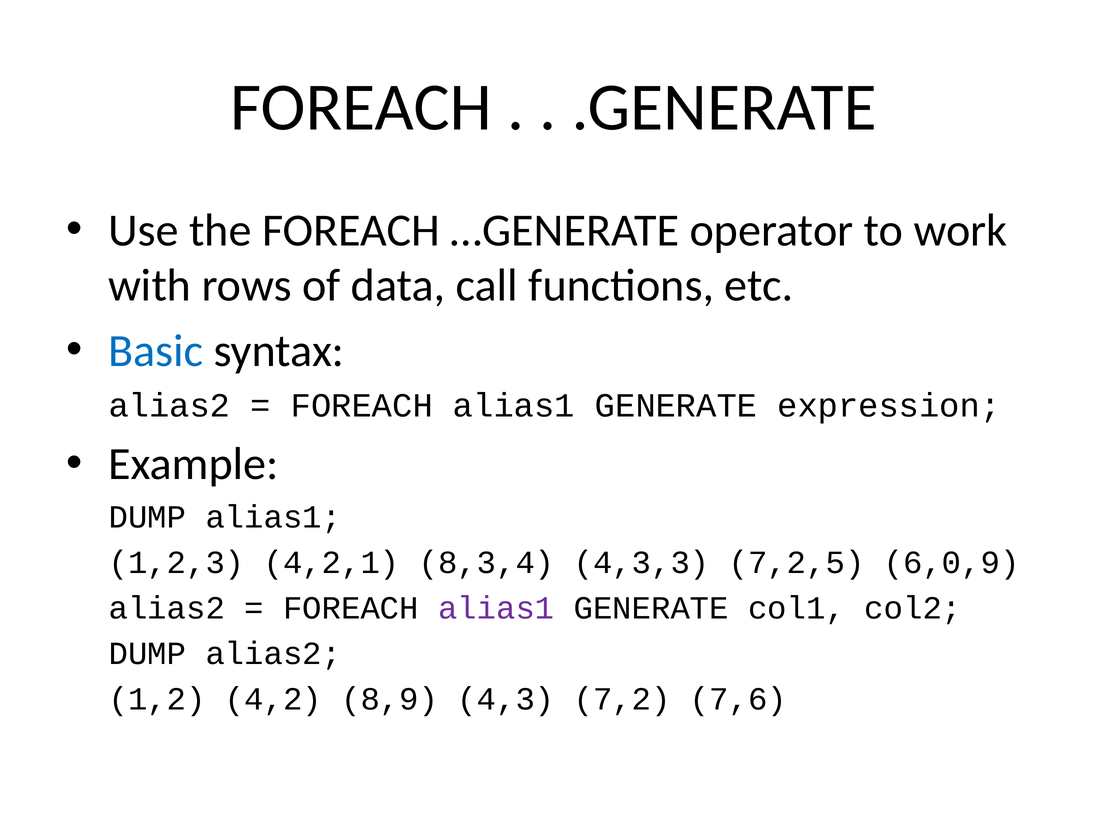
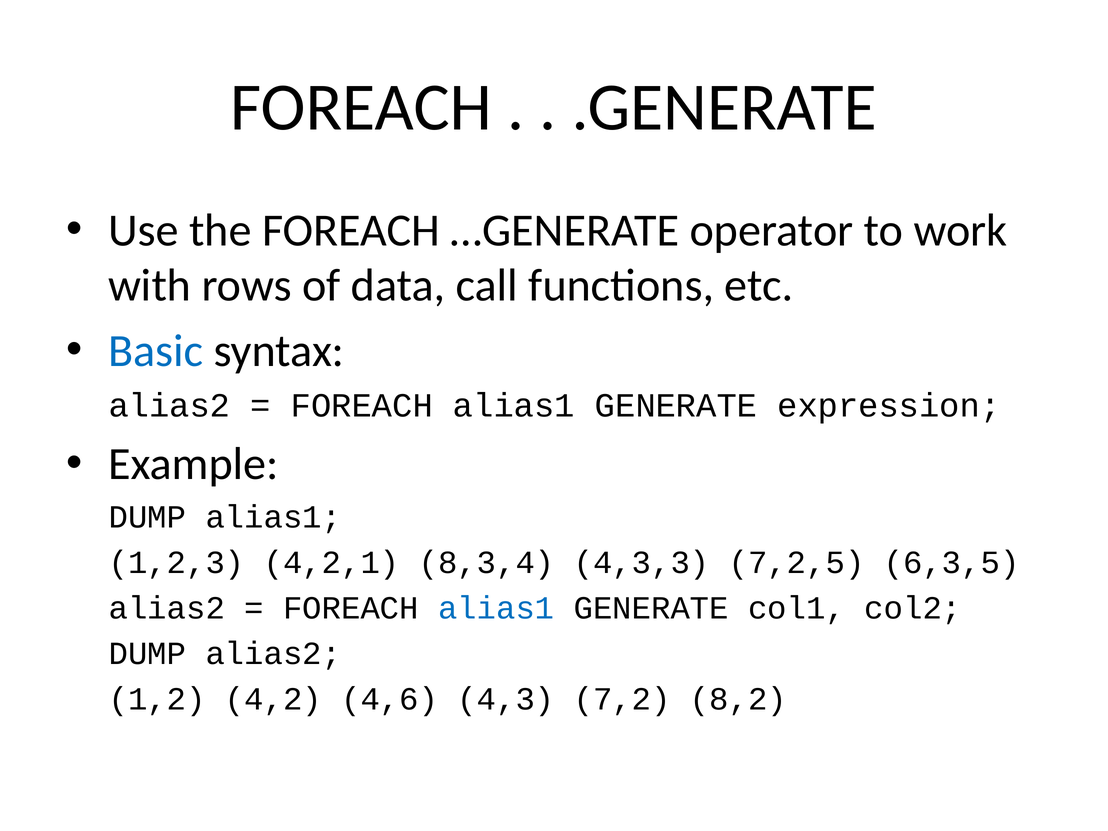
6,0,9: 6,0,9 -> 6,3,5
alias1 at (496, 608) colour: purple -> blue
8,9: 8,9 -> 4,6
7,6: 7,6 -> 8,2
